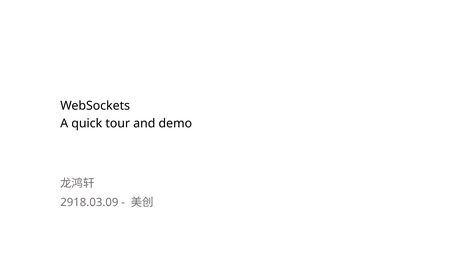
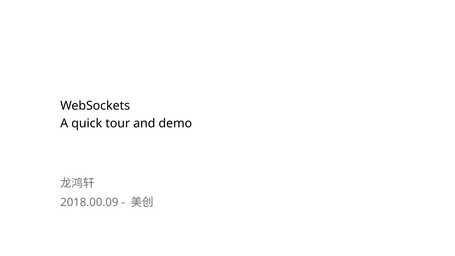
2918.03.09: 2918.03.09 -> 2018.00.09
